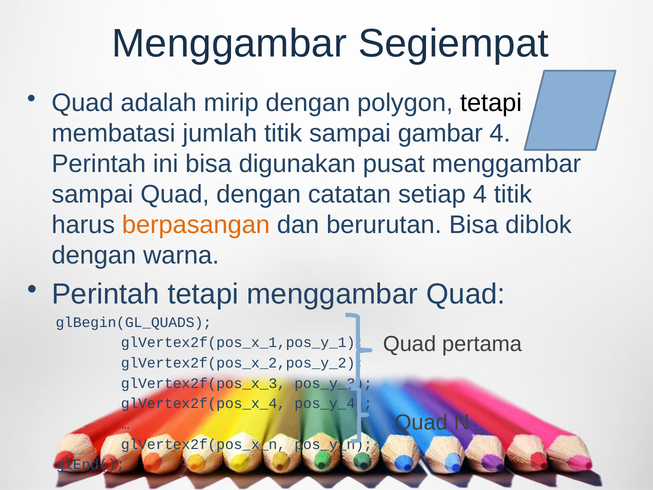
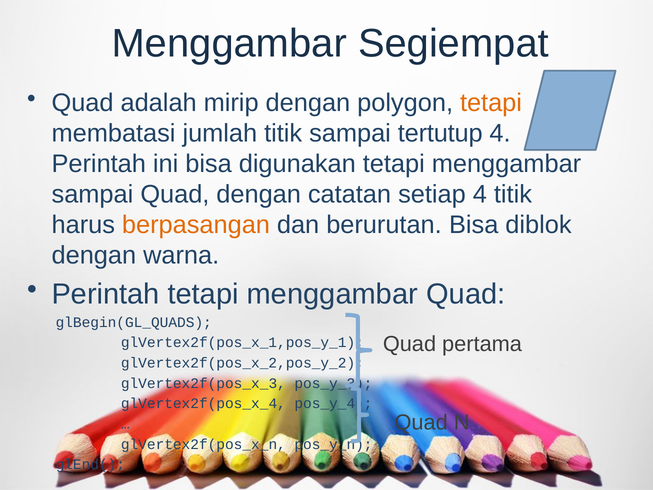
tetapi at (491, 103) colour: black -> orange
gambar: gambar -> tertutup
digunakan pusat: pusat -> tetapi
